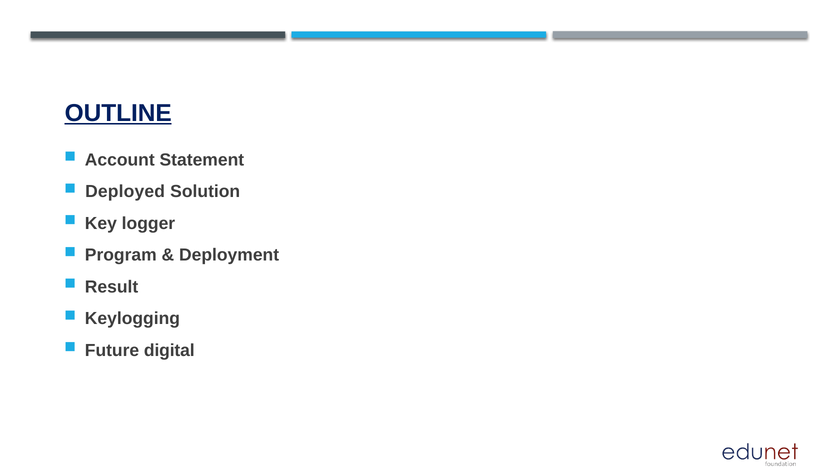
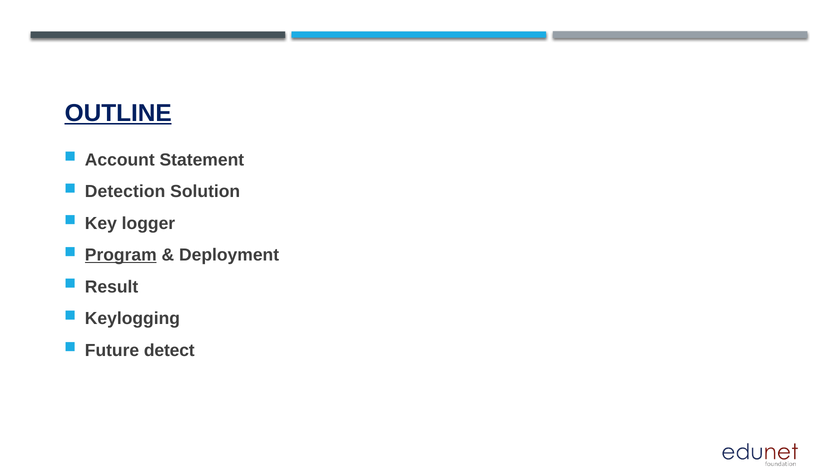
Deployed: Deployed -> Detection
Program underline: none -> present
digital: digital -> detect
